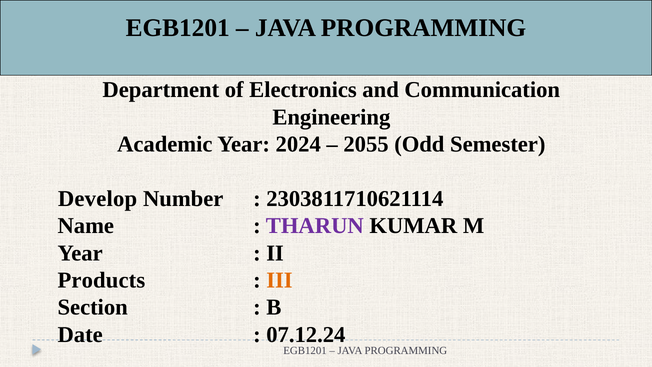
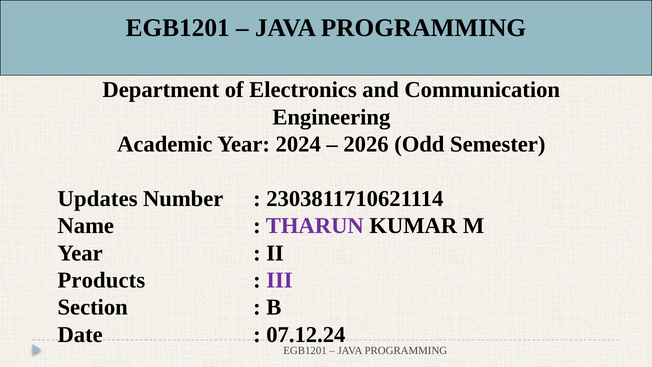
2055: 2055 -> 2026
Develop: Develop -> Updates
III colour: orange -> purple
